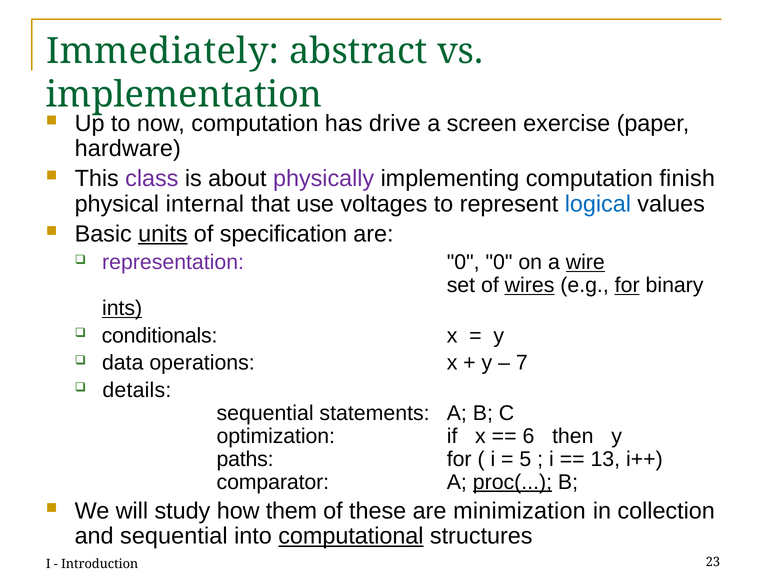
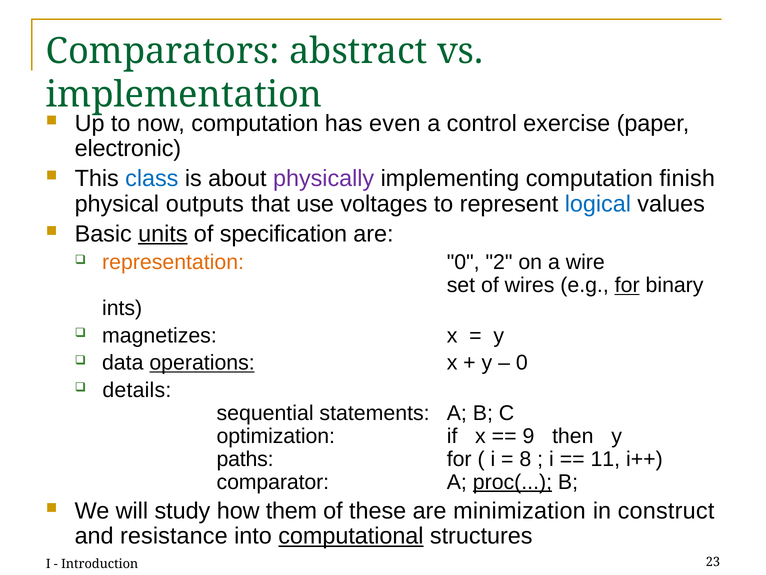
Immediately: Immediately -> Comparators
drive: drive -> even
screen: screen -> control
hardware: hardware -> electronic
class colour: purple -> blue
internal: internal -> outputs
representation colour: purple -> orange
0 0: 0 -> 2
wire underline: present -> none
wires underline: present -> none
ints underline: present -> none
conditionals: conditionals -> magnetizes
operations underline: none -> present
7 at (522, 362): 7 -> 0
6: 6 -> 9
5: 5 -> 8
13: 13 -> 11
collection: collection -> construct
and sequential: sequential -> resistance
